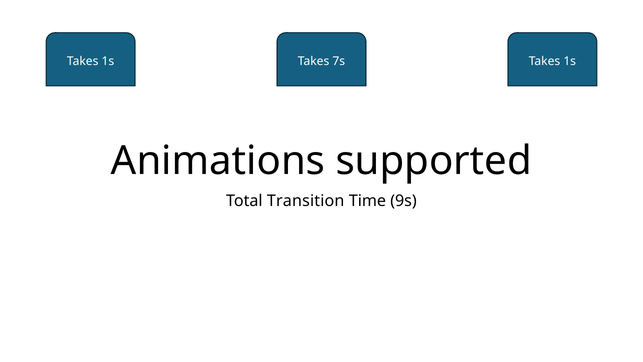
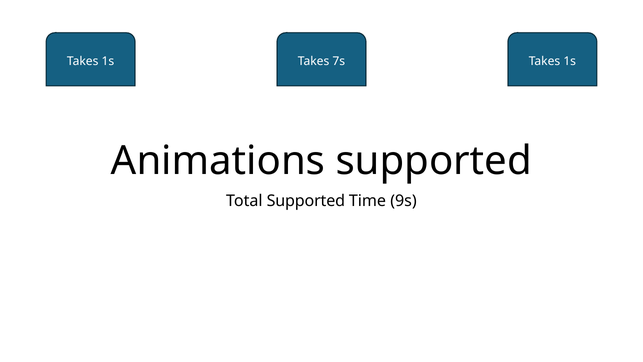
Total Transition: Transition -> Supported
